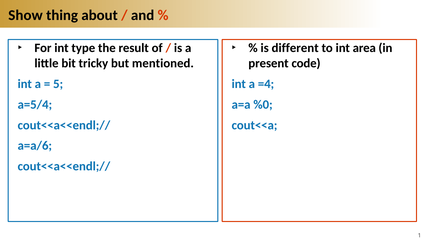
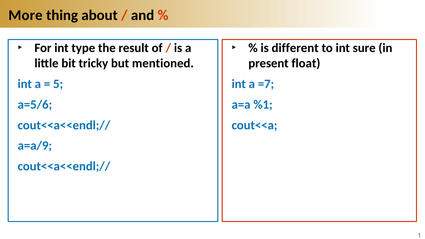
Show: Show -> More
area: area -> sure
code: code -> float
=4: =4 -> =7
a=5/4: a=5/4 -> a=5/6
%0: %0 -> %1
a=a/6: a=a/6 -> a=a/9
